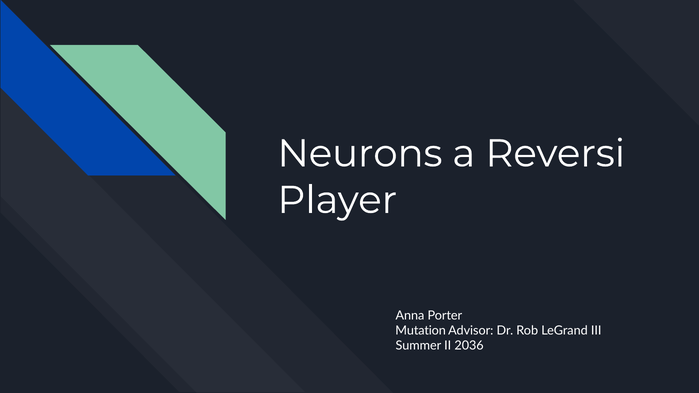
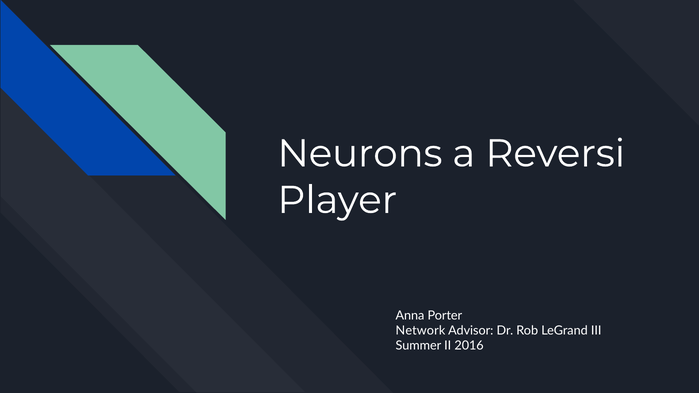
Mutation: Mutation -> Network
2036: 2036 -> 2016
